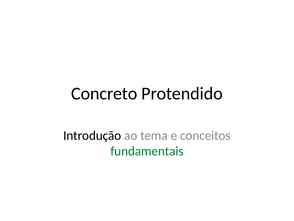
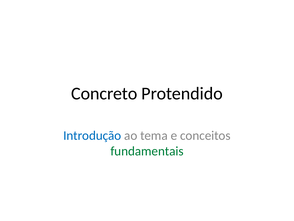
Introdução colour: black -> blue
